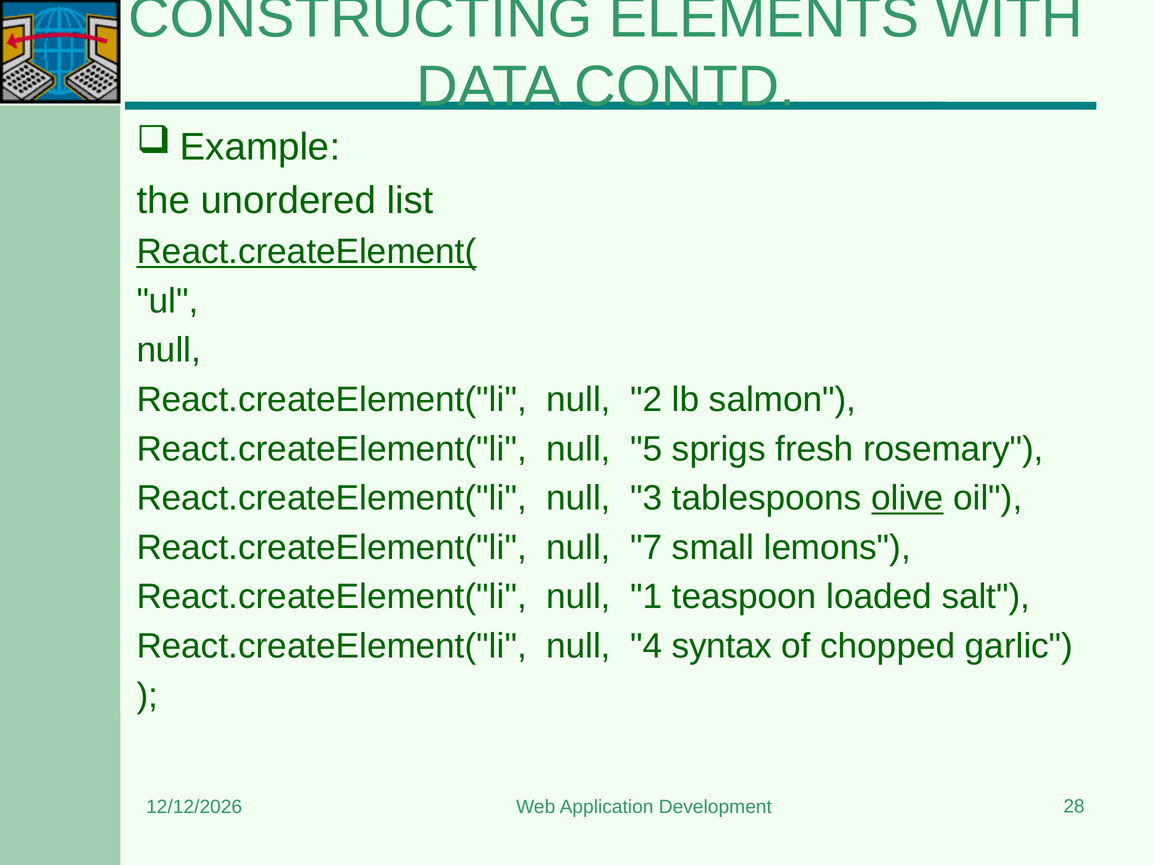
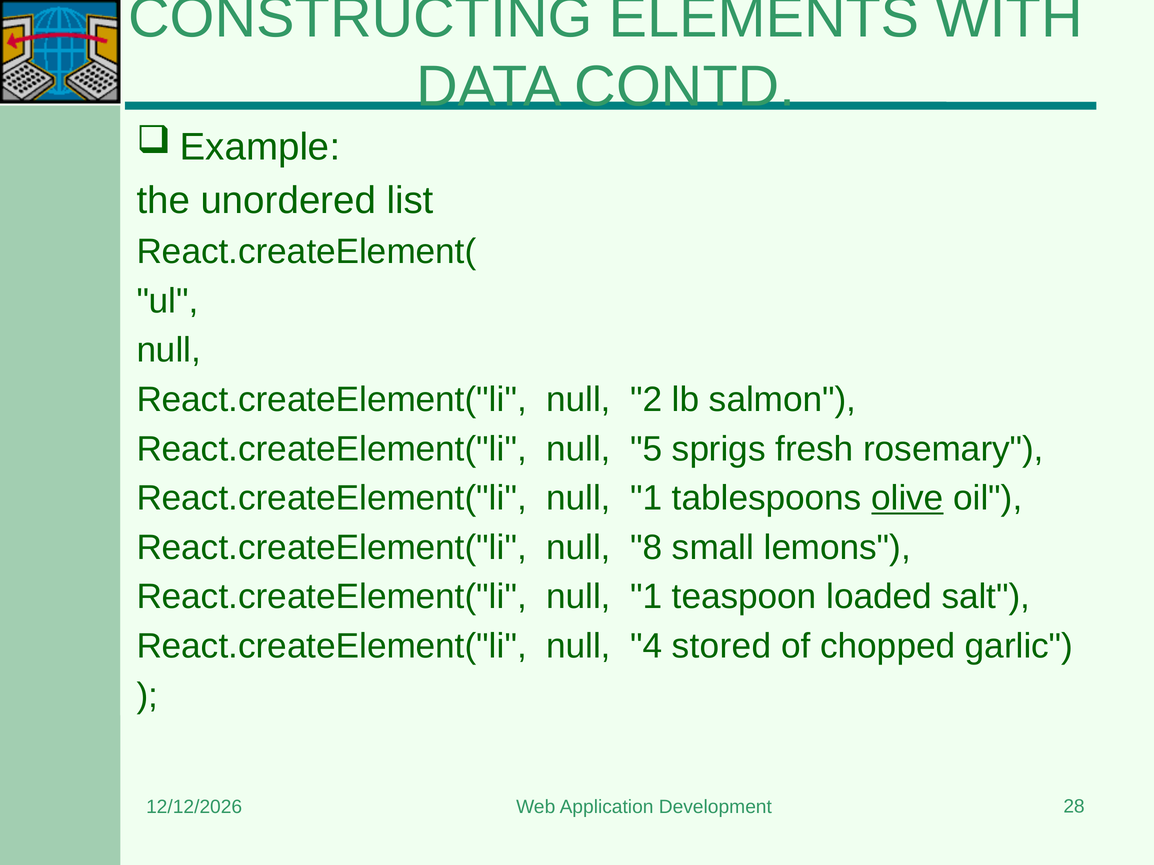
React.createElement( underline: present -> none
3 at (646, 499): 3 -> 1
7: 7 -> 8
syntax: syntax -> stored
